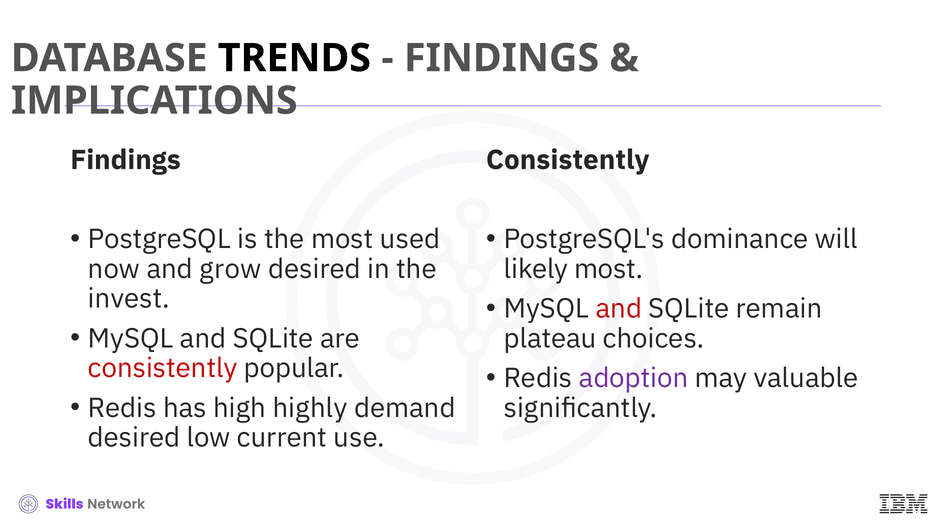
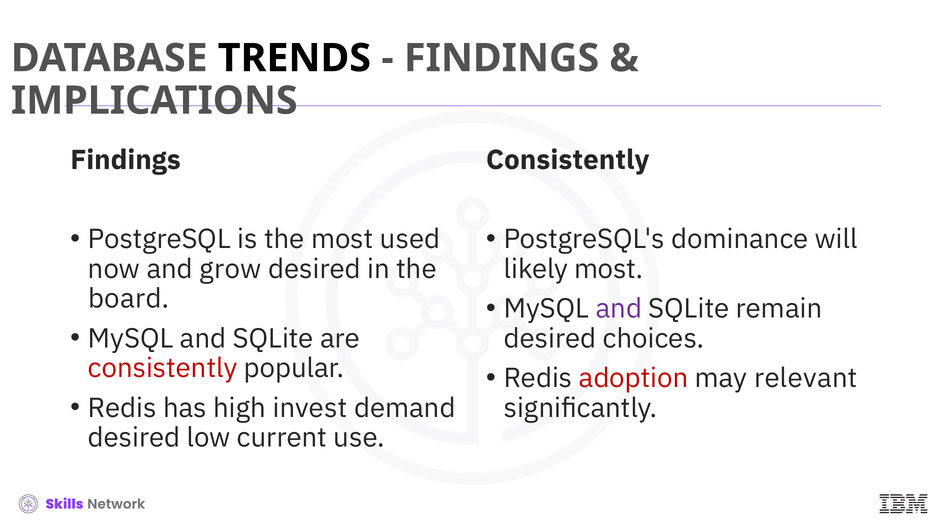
invest: invest -> board
and at (619, 309) colour: red -> purple
plateau at (550, 339): plateau -> desired
adoption colour: purple -> red
valuable: valuable -> relevant
highly: highly -> invest
